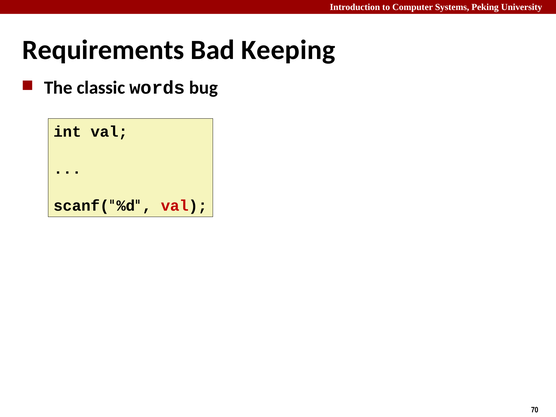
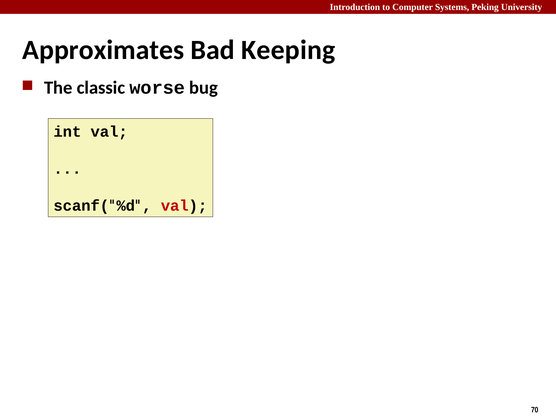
Requirements: Requirements -> Approximates
words: words -> worse
